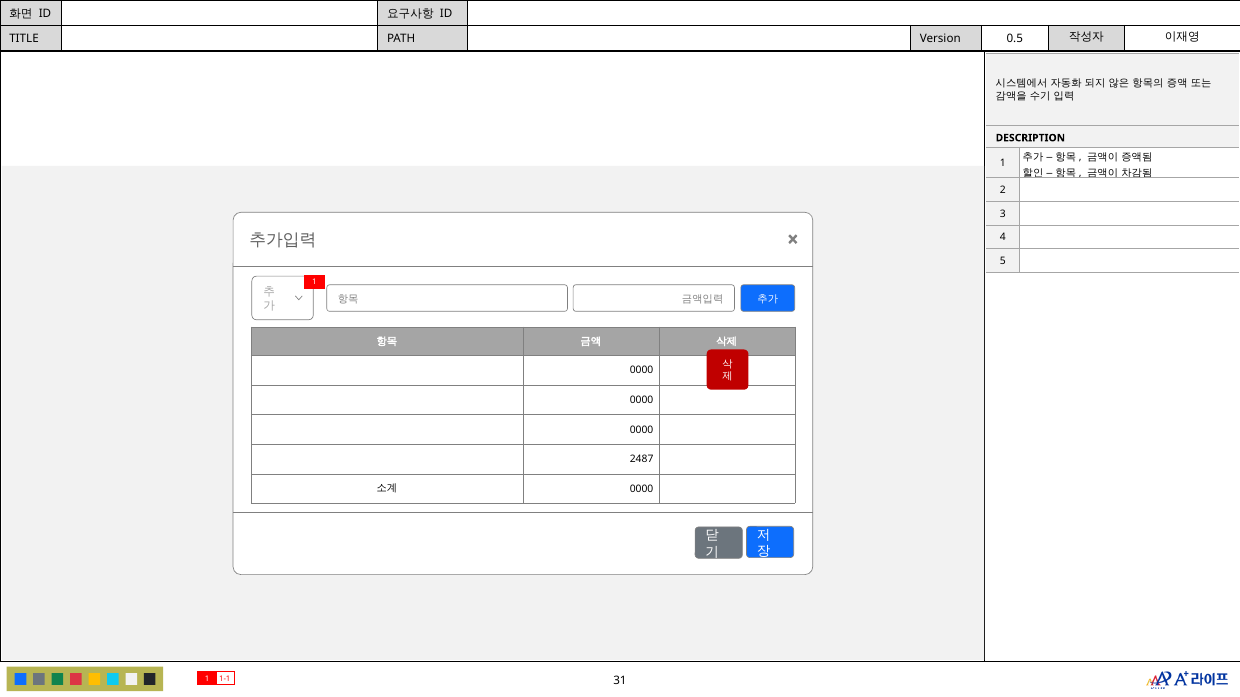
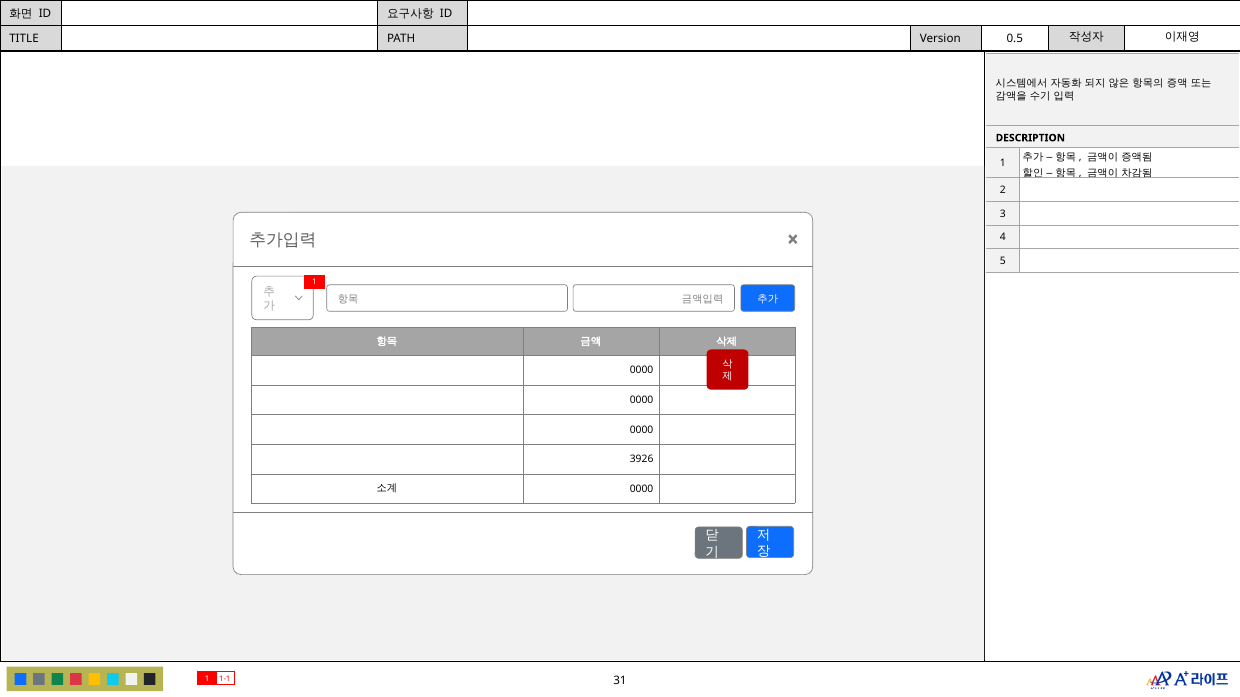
2487: 2487 -> 3926
